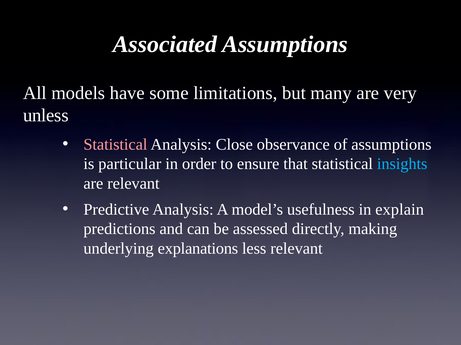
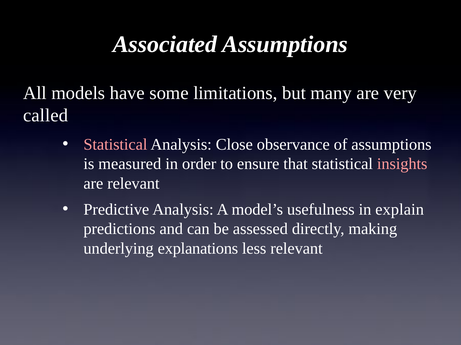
unless: unless -> called
particular: particular -> measured
insights colour: light blue -> pink
